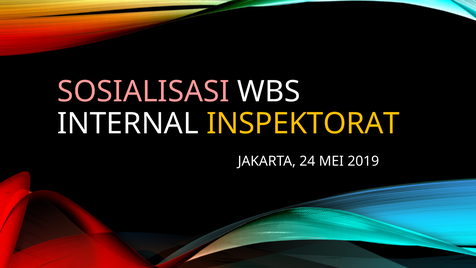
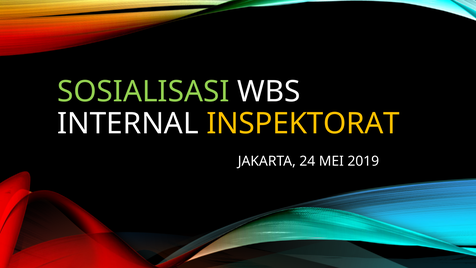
SOSIALISASI colour: pink -> light green
